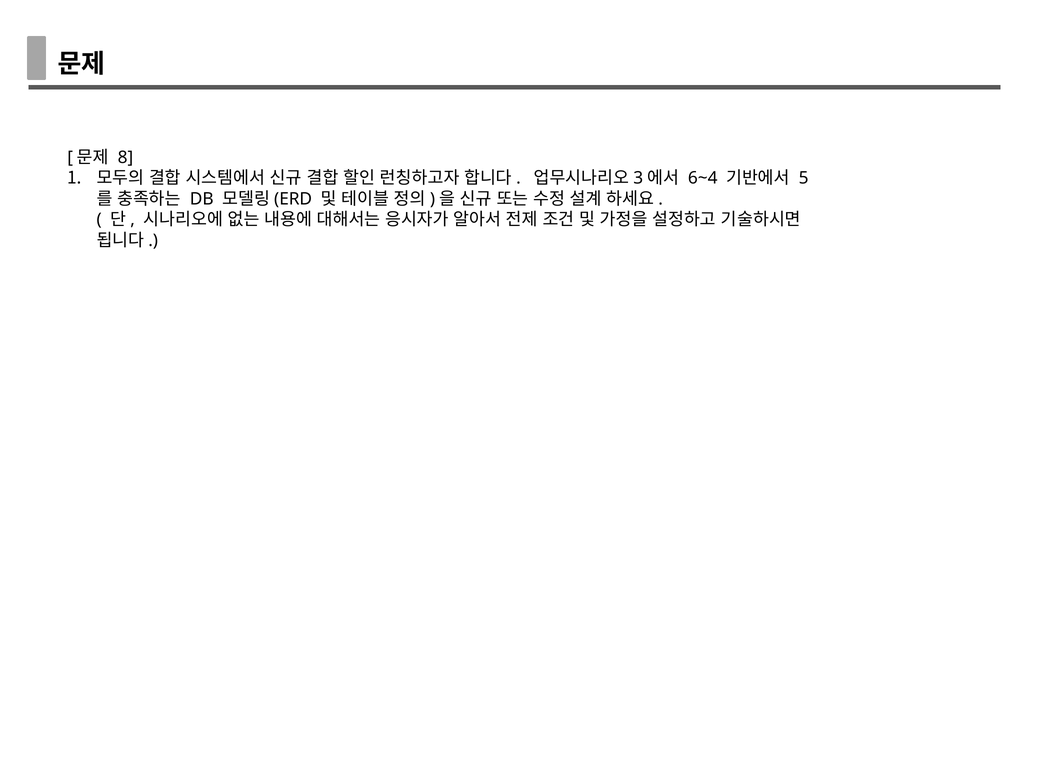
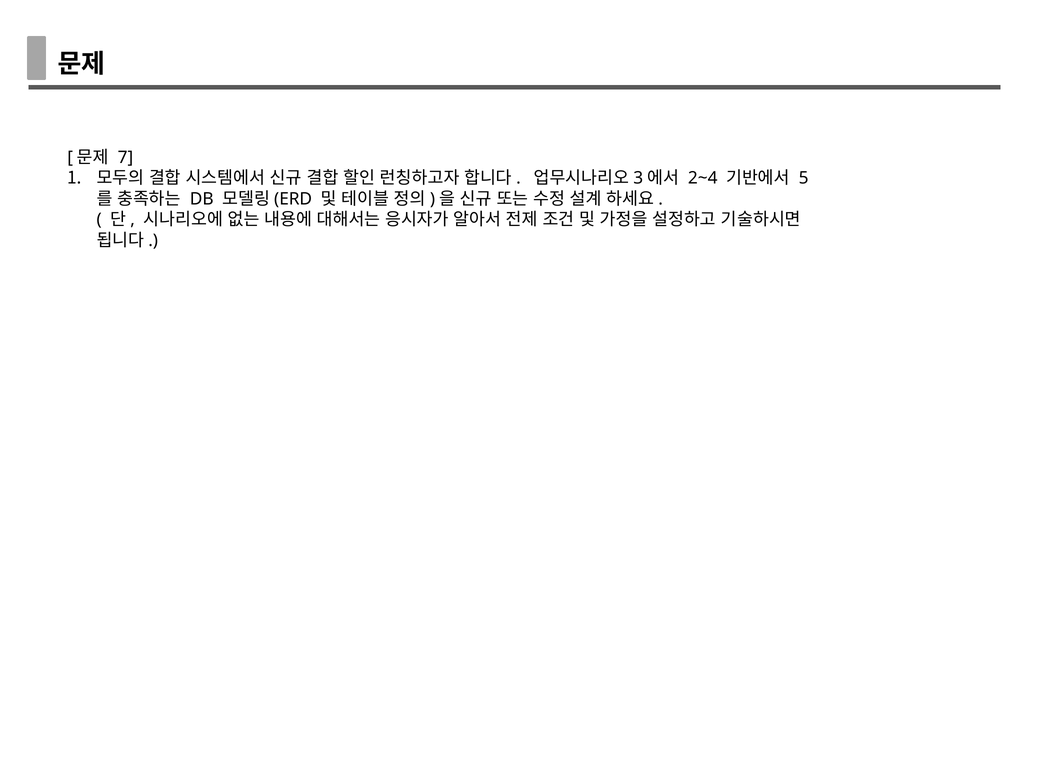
8: 8 -> 7
6~4: 6~4 -> 2~4
